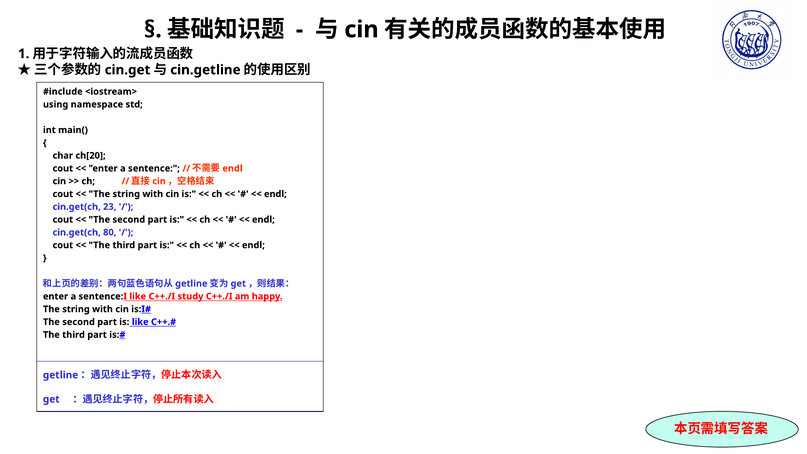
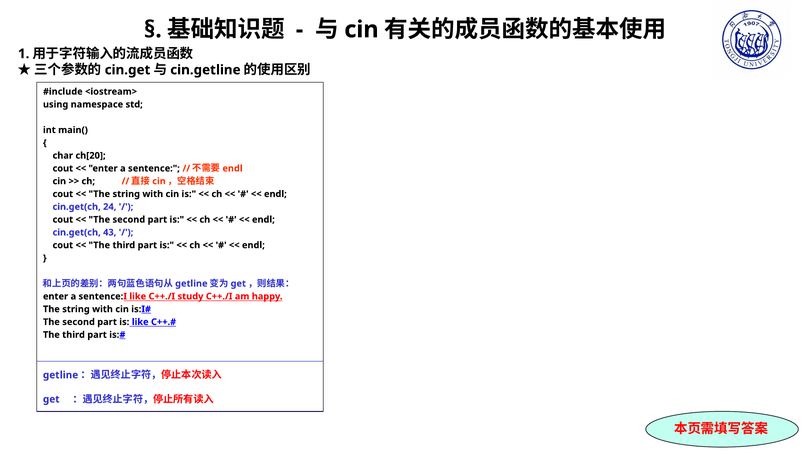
23: 23 -> 24
80: 80 -> 43
